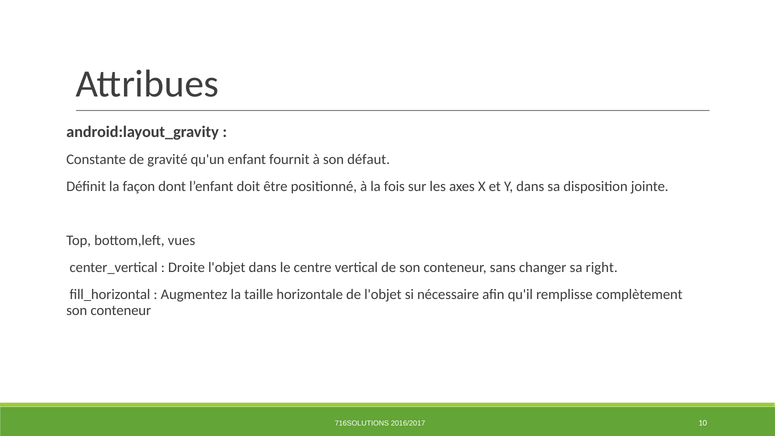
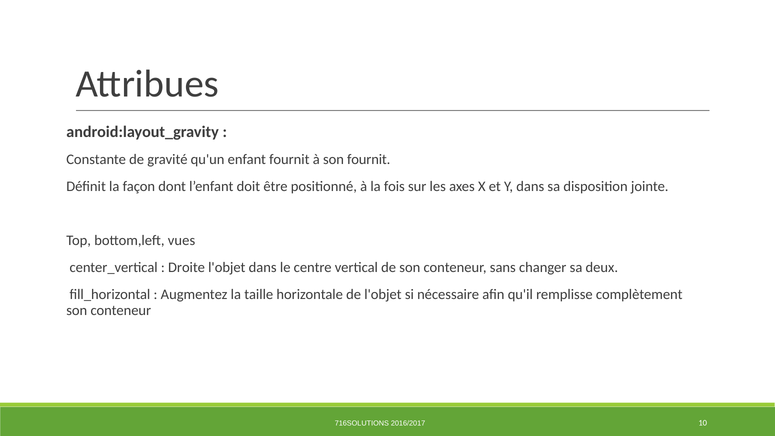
son défaut: défaut -> fournit
right: right -> deux
